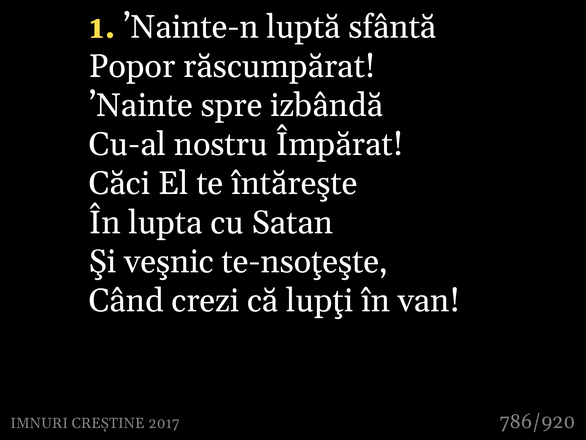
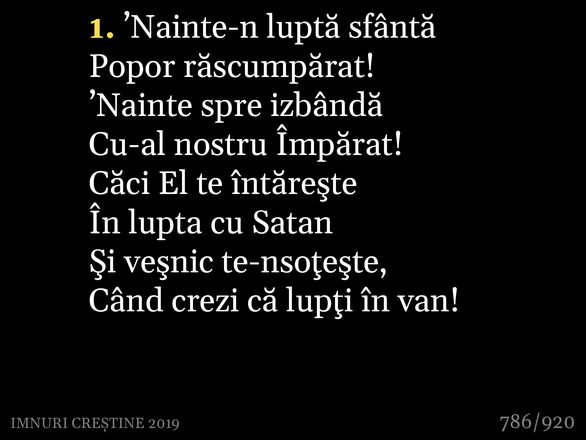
2017: 2017 -> 2019
